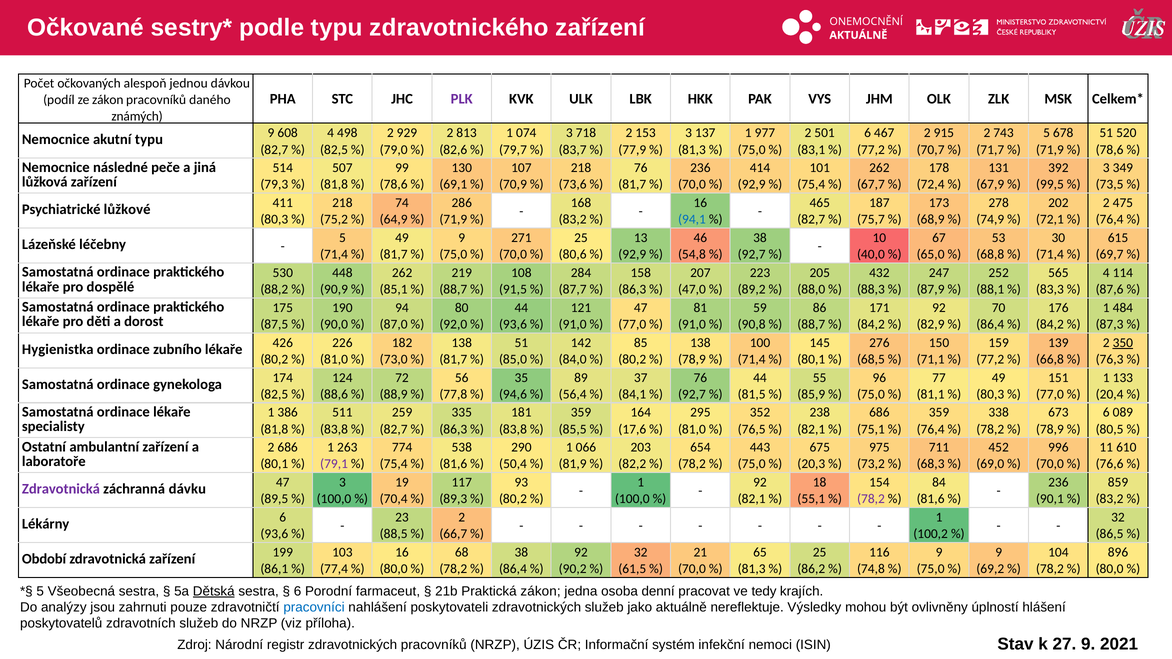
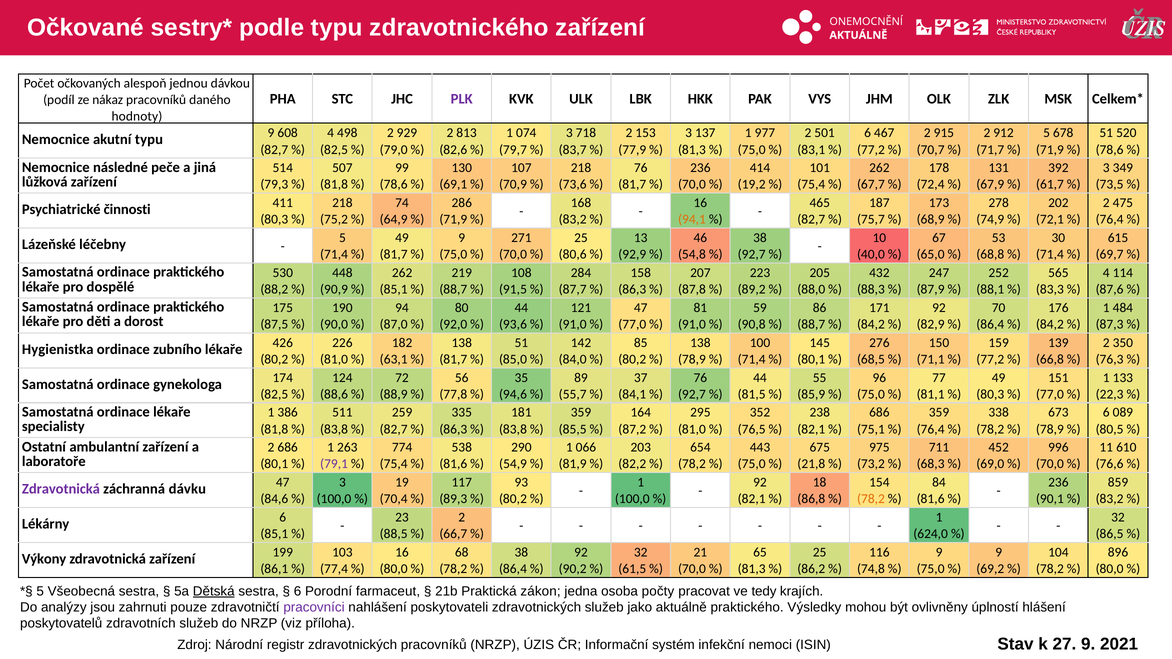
ze zákon: zákon -> nákaz
známých: známých -> hodnoty
743: 743 -> 912
92,9 at (752, 185): 92,9 -> 19,2
99,5: 99,5 -> 61,7
lůžkové: lůžkové -> činnosti
94,1 colour: blue -> orange
47,0: 47,0 -> 87,8
350 underline: present -> none
73,0: 73,0 -> 63,1
56,4: 56,4 -> 55,7
20,4: 20,4 -> 22,3
17,6: 17,6 -> 87,2
50,4: 50,4 -> 54,9
20,3: 20,3 -> 21,8
89,5: 89,5 -> 84,6
55,1: 55,1 -> 86,8
78,2 at (871, 499) colour: purple -> orange
93,6 at (274, 534): 93,6 -> 85,1
100,2: 100,2 -> 624,0
Období: Období -> Výkony
denní: denní -> počty
pracovníci colour: blue -> purple
aktuálně nereflektuje: nereflektuje -> praktického
